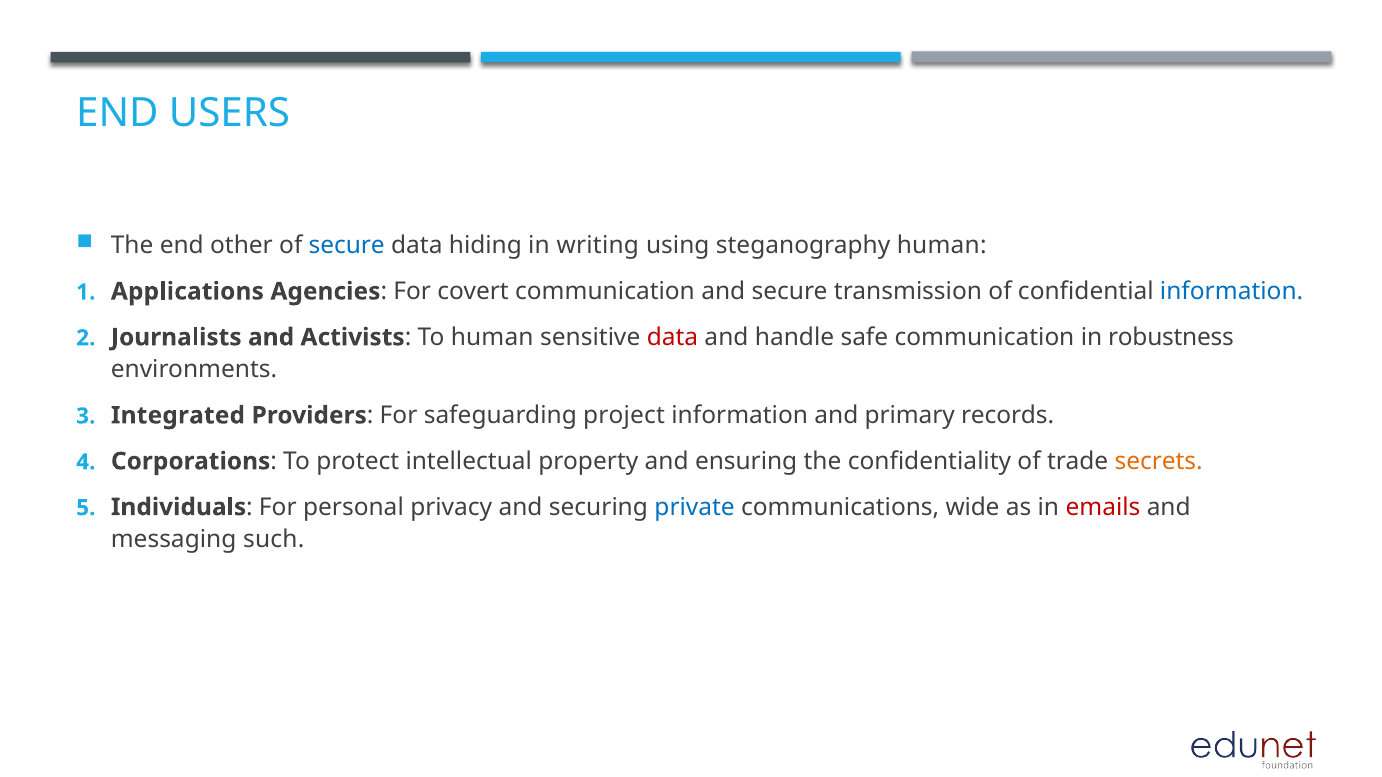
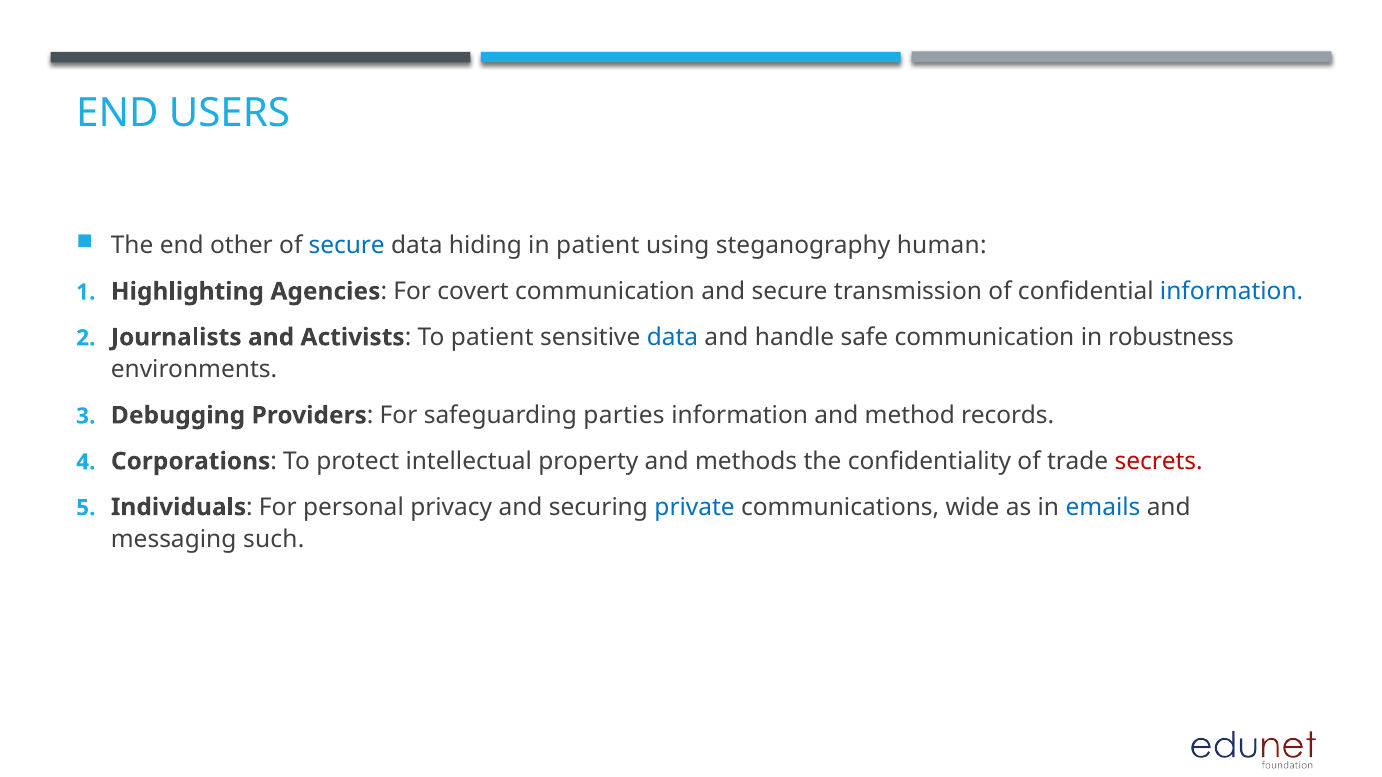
in writing: writing -> patient
Applications: Applications -> Highlighting
To human: human -> patient
data at (672, 337) colour: red -> blue
Integrated: Integrated -> Debugging
project: project -> parties
primary: primary -> method
ensuring: ensuring -> methods
secrets colour: orange -> red
emails colour: red -> blue
